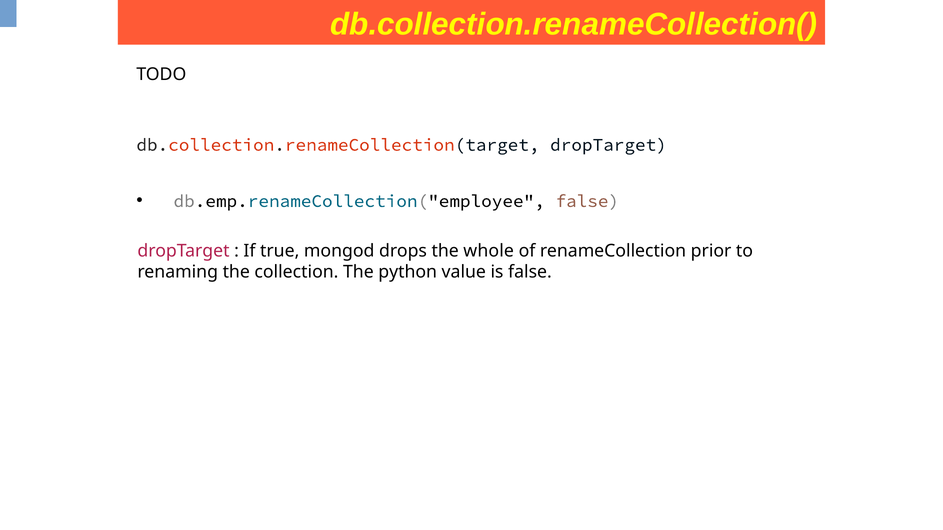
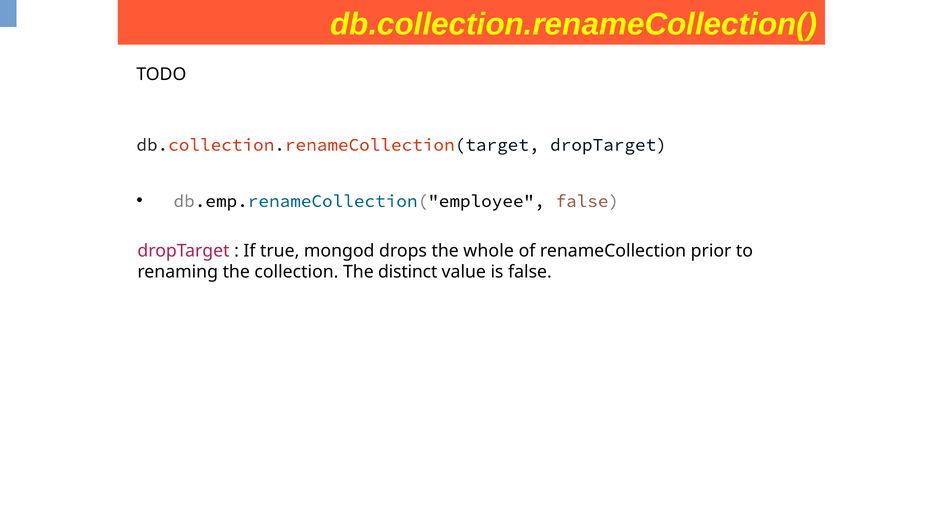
python: python -> distinct
